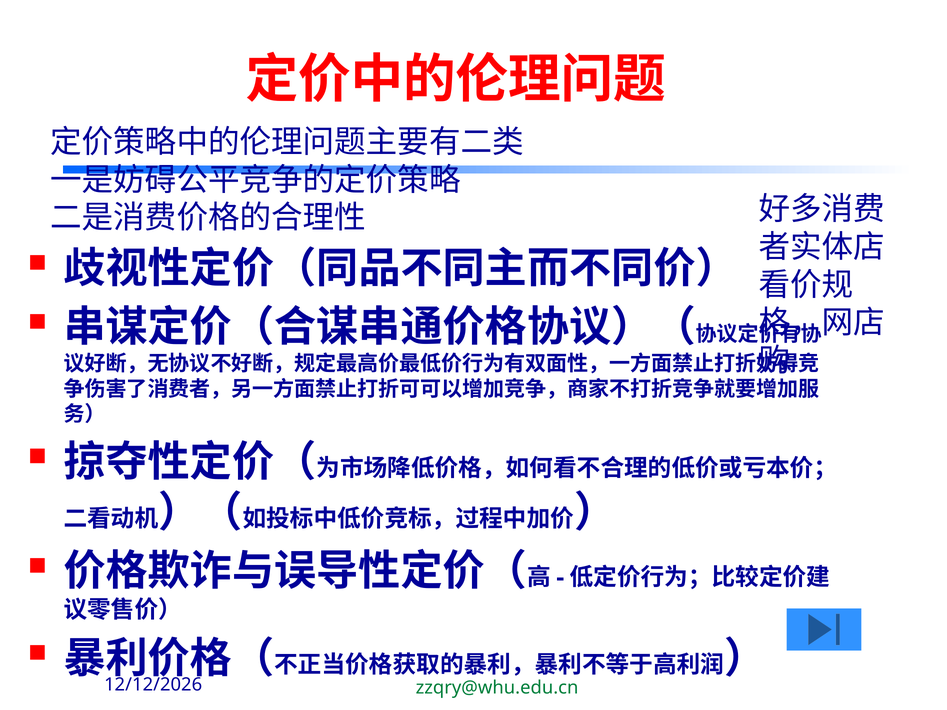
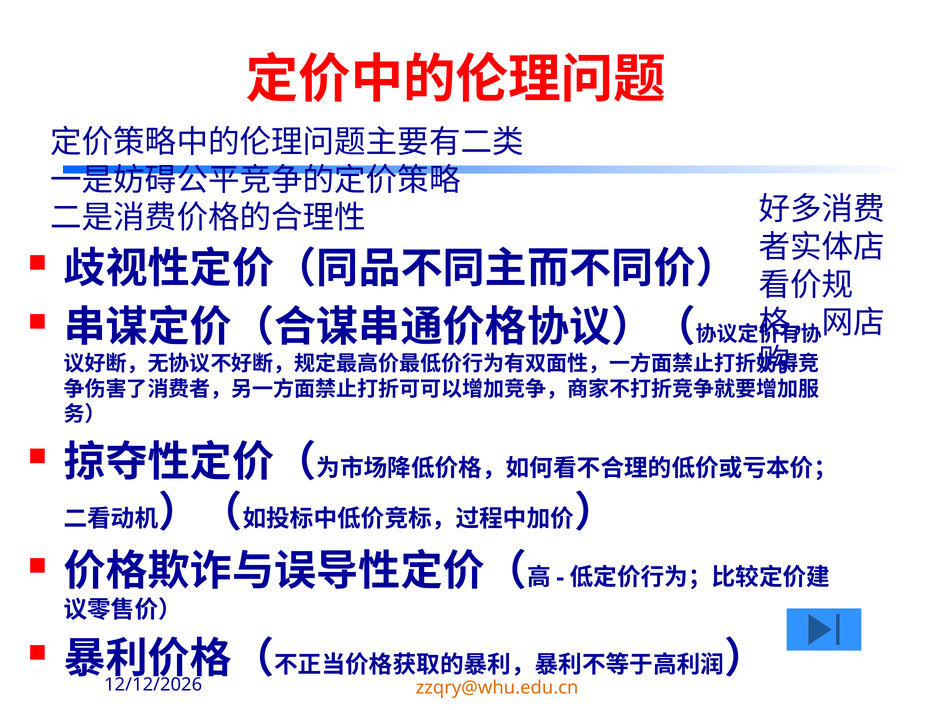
zzqry@whu.edu.cn colour: green -> orange
